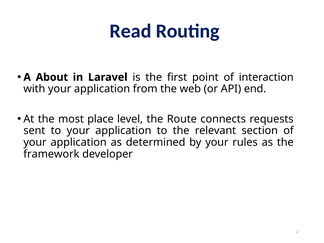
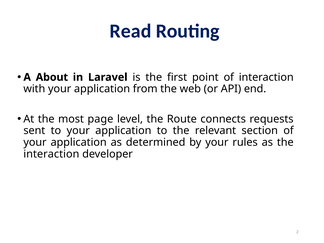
place: place -> page
framework at (51, 154): framework -> interaction
